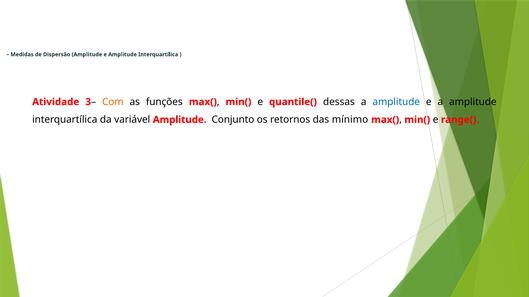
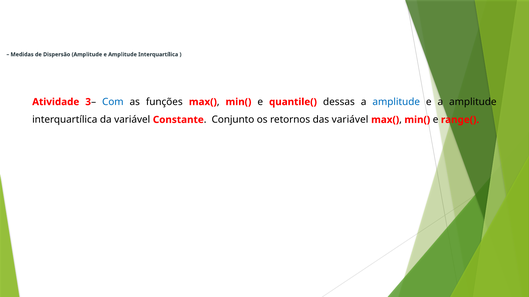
Com colour: orange -> blue
variável Amplitude: Amplitude -> Constante
das mínimo: mínimo -> variável
